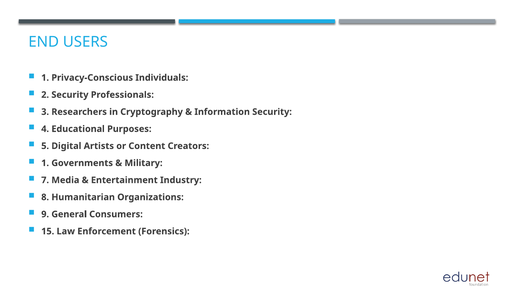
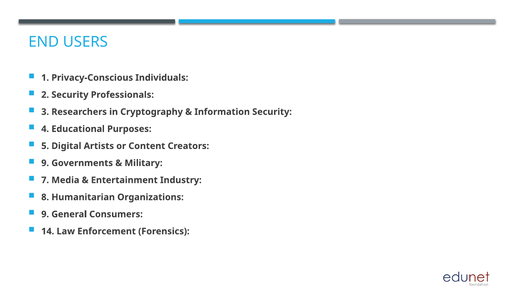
1 at (45, 163): 1 -> 9
15: 15 -> 14
